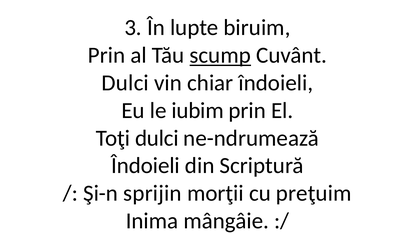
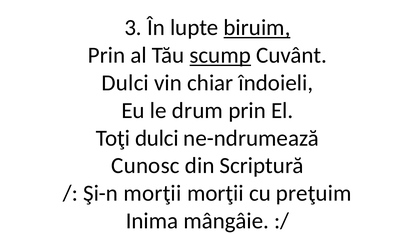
biruim underline: none -> present
iubim: iubim -> drum
Îndoieli at (146, 166): Îndoieli -> Cunosc
Şi-n sprijin: sprijin -> morţii
